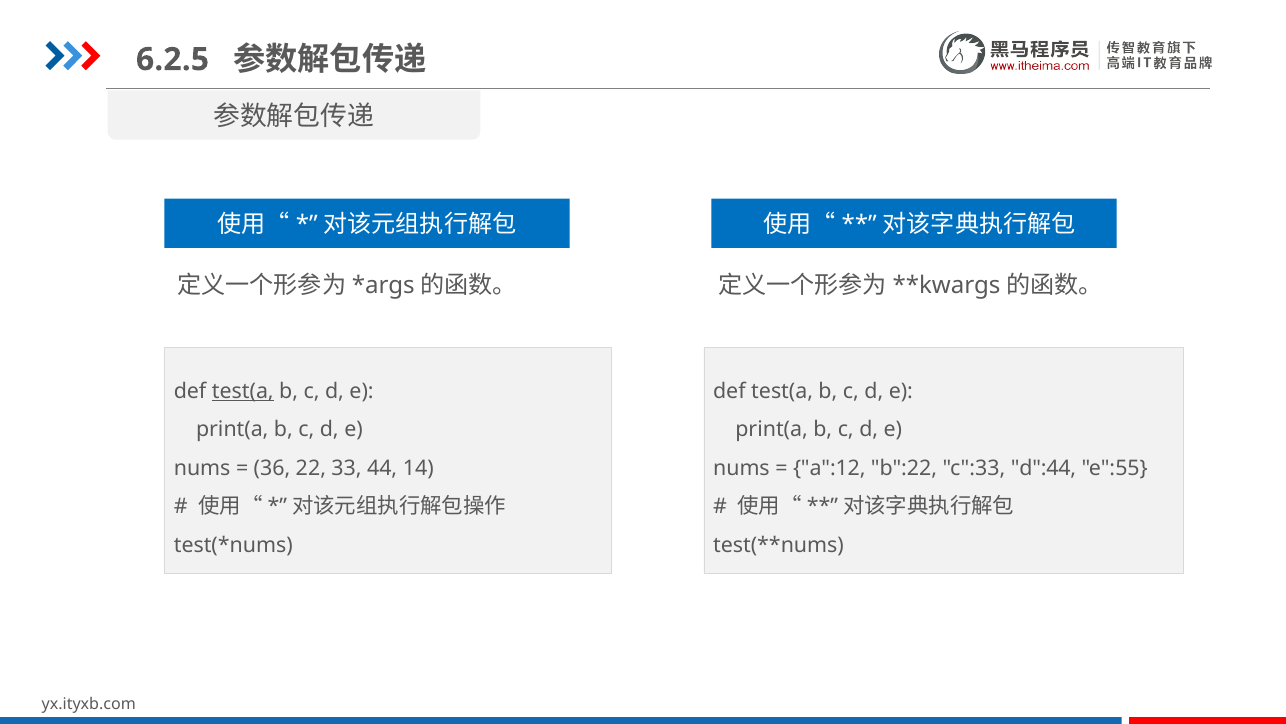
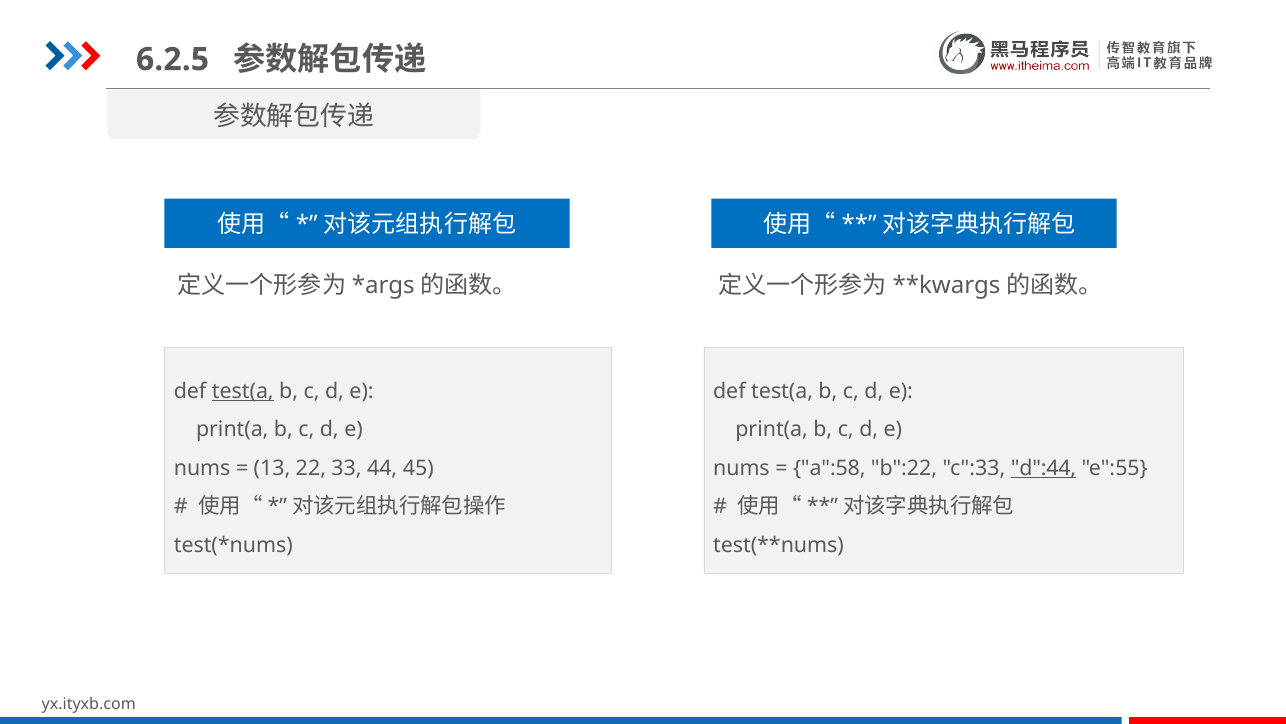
36: 36 -> 13
14: 14 -> 45
a":12: a":12 -> a":58
d":44 underline: none -> present
